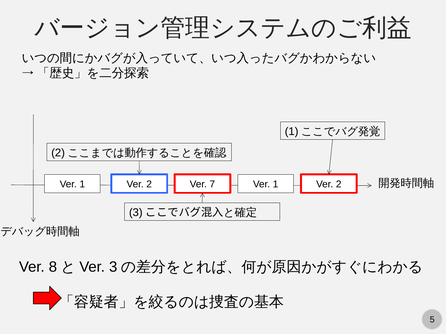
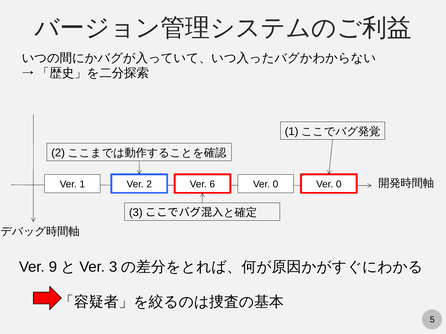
7: 7 -> 6
1 at (276, 185): 1 -> 0
2 at (339, 185): 2 -> 0
8: 8 -> 9
